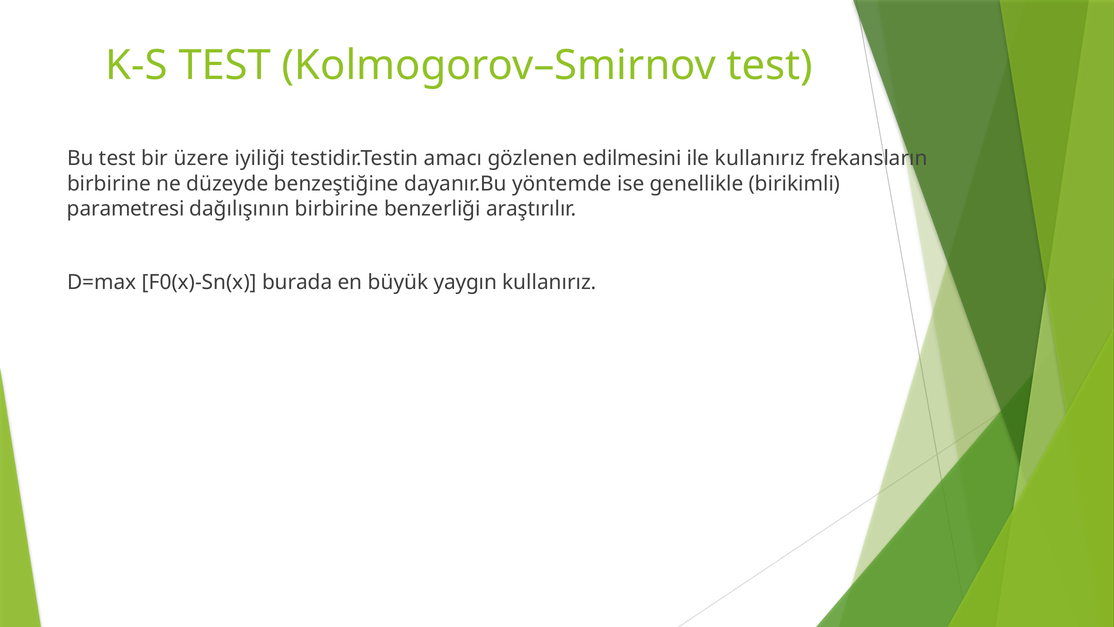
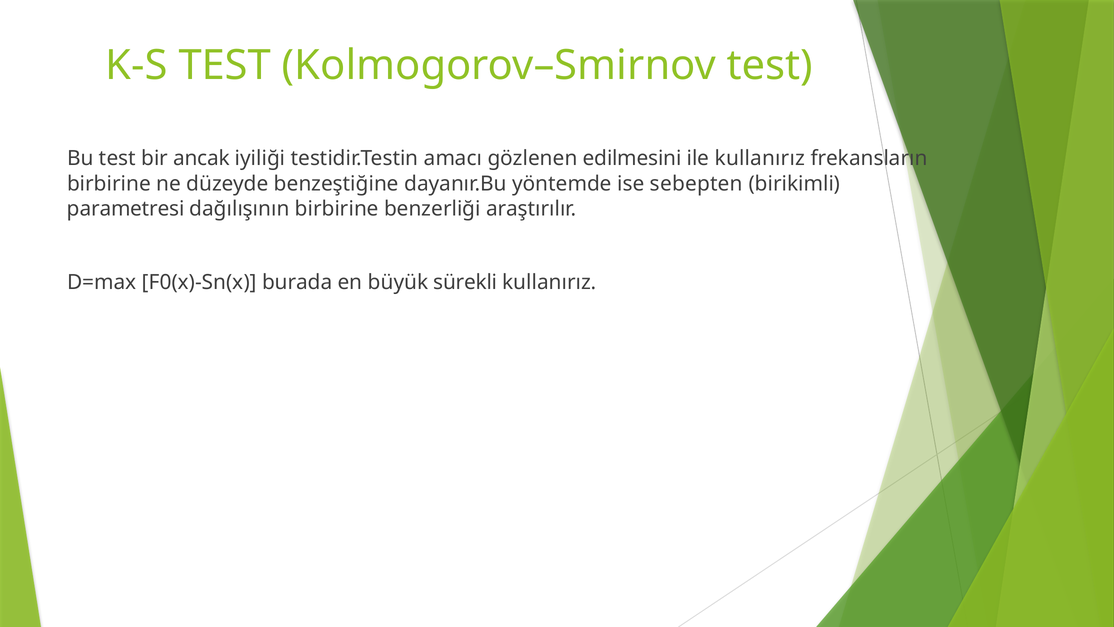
üzere: üzere -> ancak
genellikle: genellikle -> sebepten
yaygın: yaygın -> sürekli
